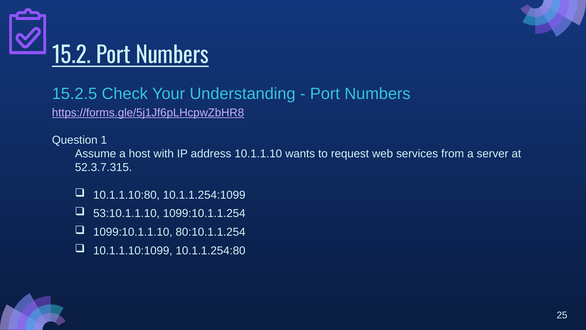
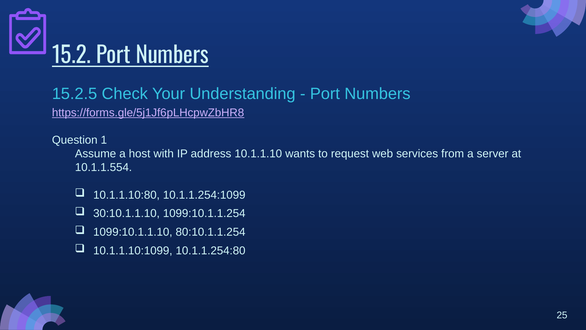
52.3.7.315: 52.3.7.315 -> 10.1.1.554
53:10.1.1.10: 53:10.1.1.10 -> 30:10.1.1.10
